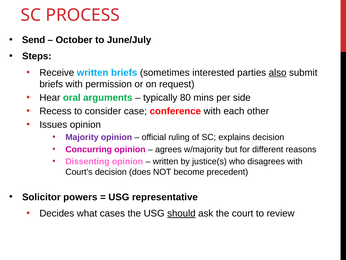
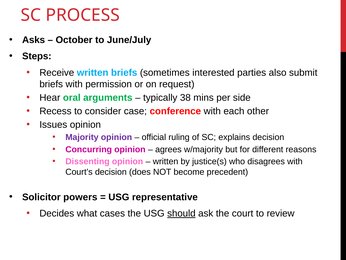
Send: Send -> Asks
also underline: present -> none
80: 80 -> 38
